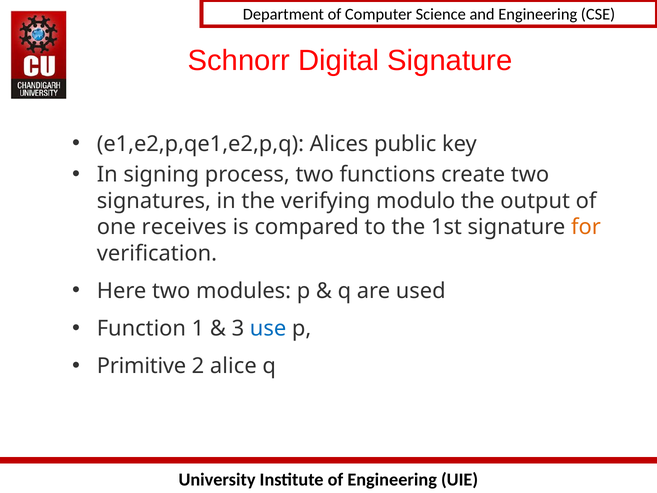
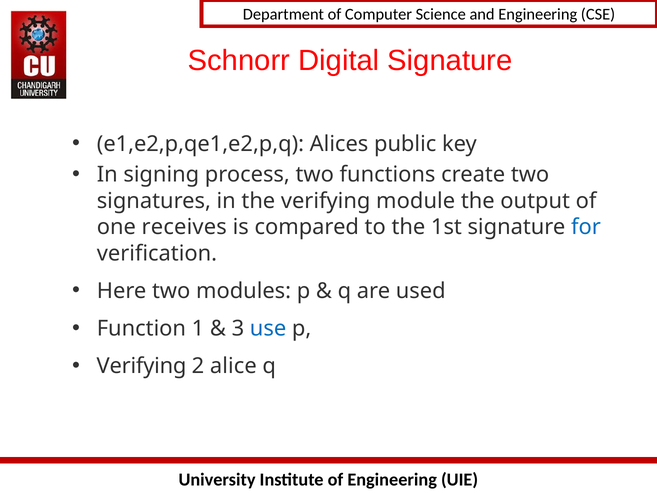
modulo: modulo -> module
for colour: orange -> blue
Primitive at (142, 366): Primitive -> Verifying
